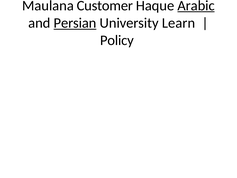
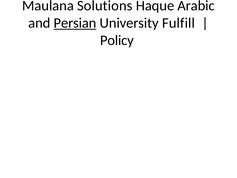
Customer: Customer -> Solutions
Arabic underline: present -> none
Learn: Learn -> Fulfill
